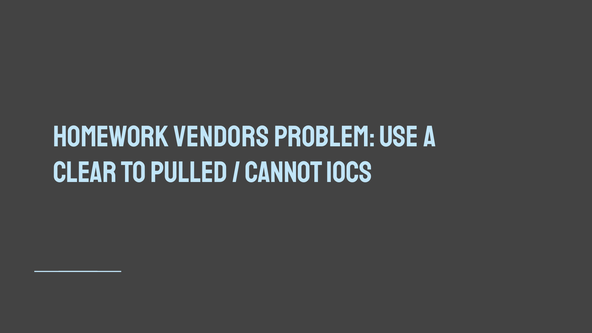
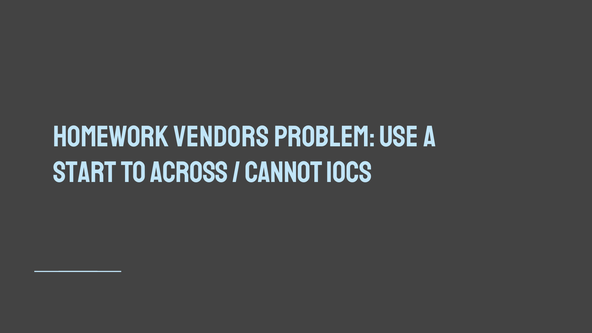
CLEAR: CLEAR -> START
pulled: pulled -> across
